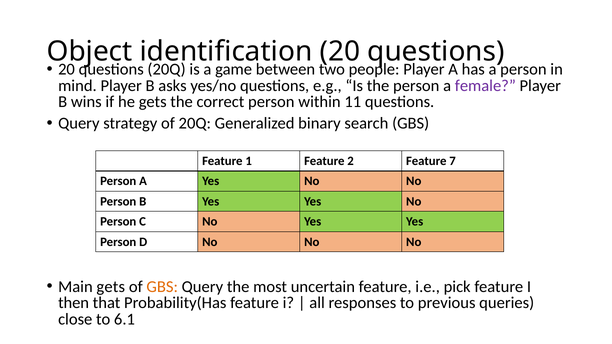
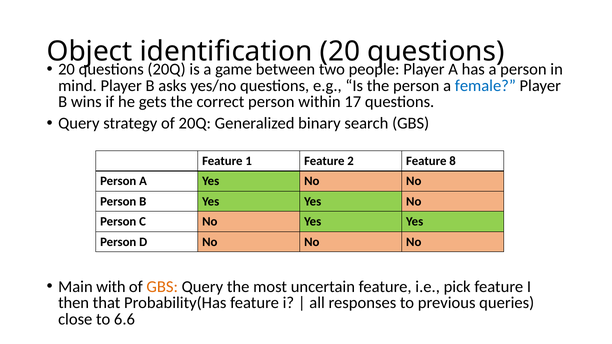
female colour: purple -> blue
11: 11 -> 17
7: 7 -> 8
Main gets: gets -> with
6.1: 6.1 -> 6.6
